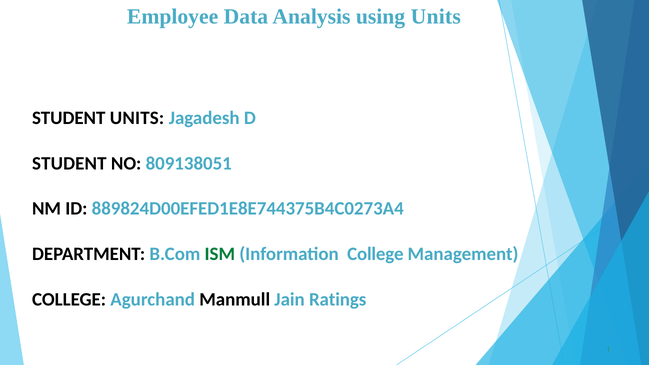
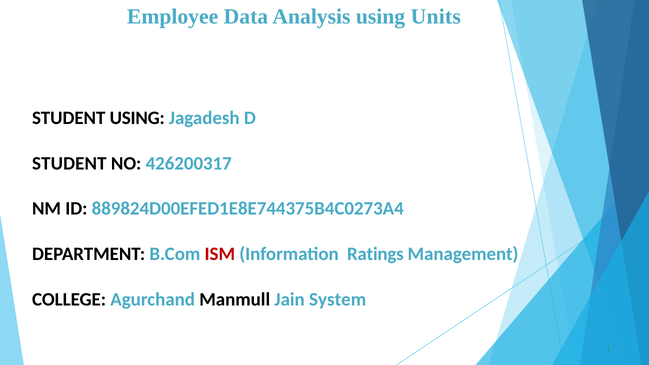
STUDENT UNITS: UNITS -> USING
809138051: 809138051 -> 426200317
ISM colour: green -> red
Information College: College -> Ratings
Ratings: Ratings -> System
